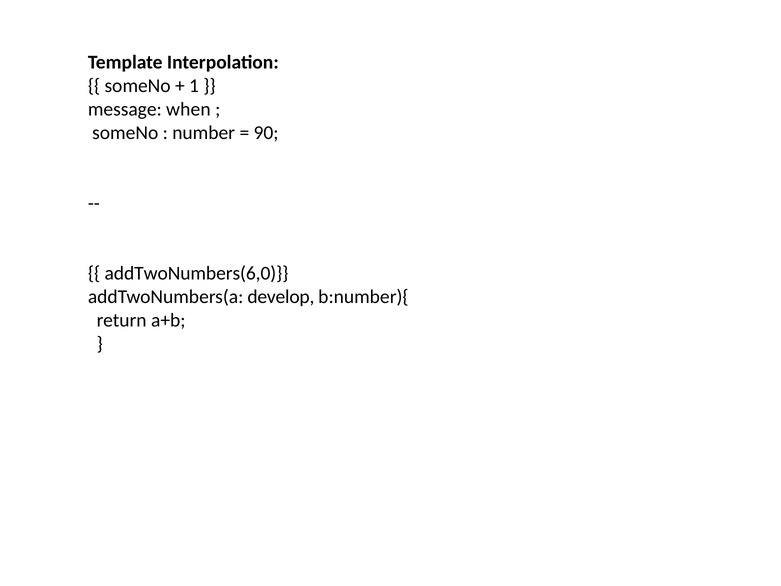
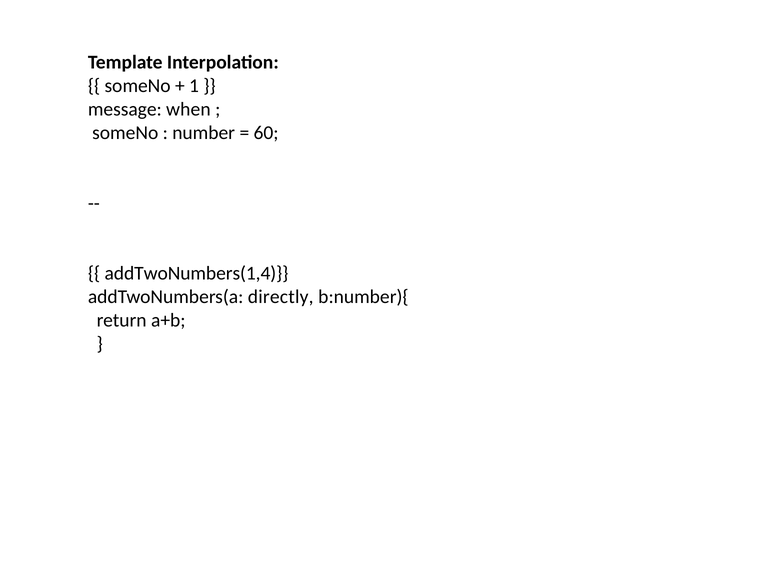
90: 90 -> 60
addTwoNumbers(6,0: addTwoNumbers(6,0 -> addTwoNumbers(1,4
develop: develop -> directly
